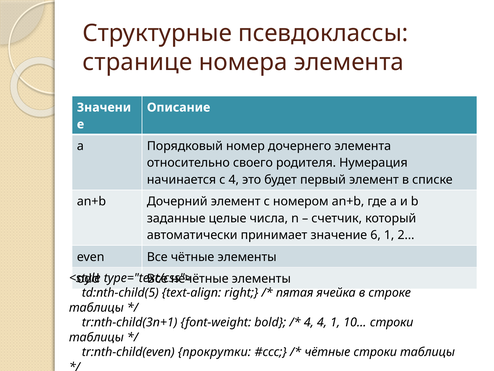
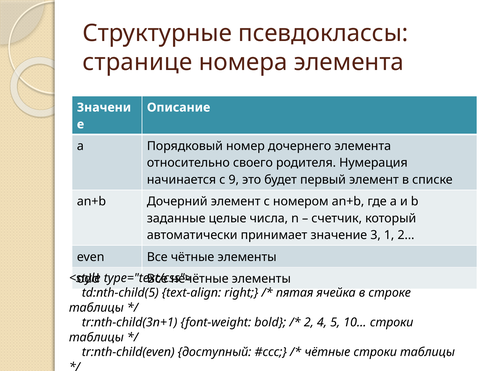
с 4: 4 -> 9
6: 6 -> 3
4 at (309, 322): 4 -> 2
4 1: 1 -> 5
прокрутки: прокрутки -> доступный
